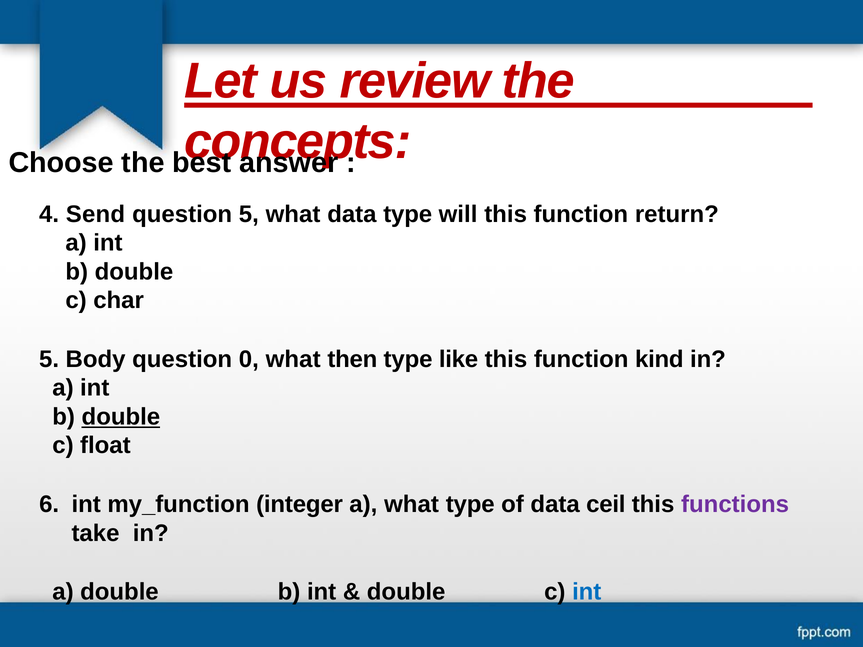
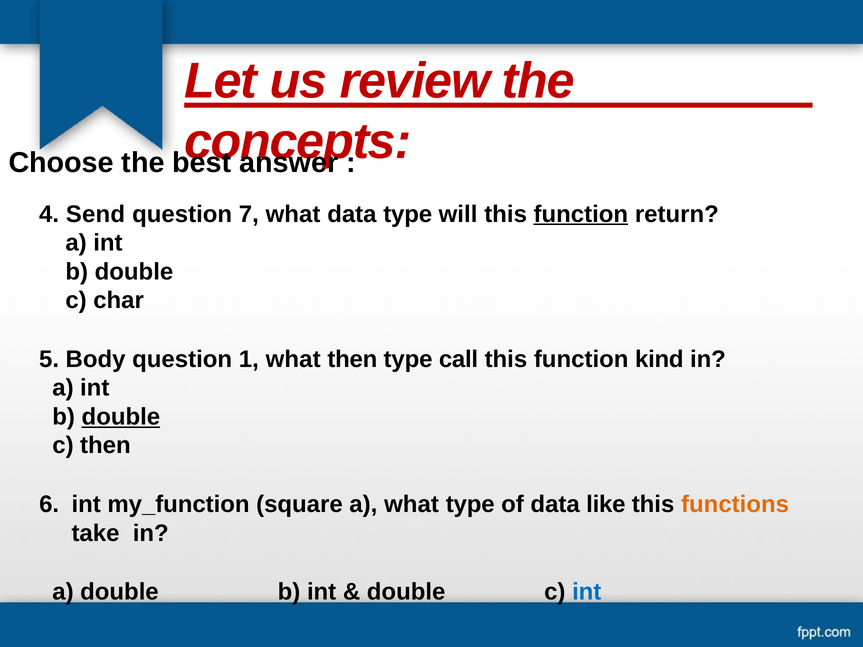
question 5: 5 -> 7
function at (581, 214) underline: none -> present
0: 0 -> 1
like: like -> call
c float: float -> then
integer: integer -> square
ceil: ceil -> like
functions colour: purple -> orange
